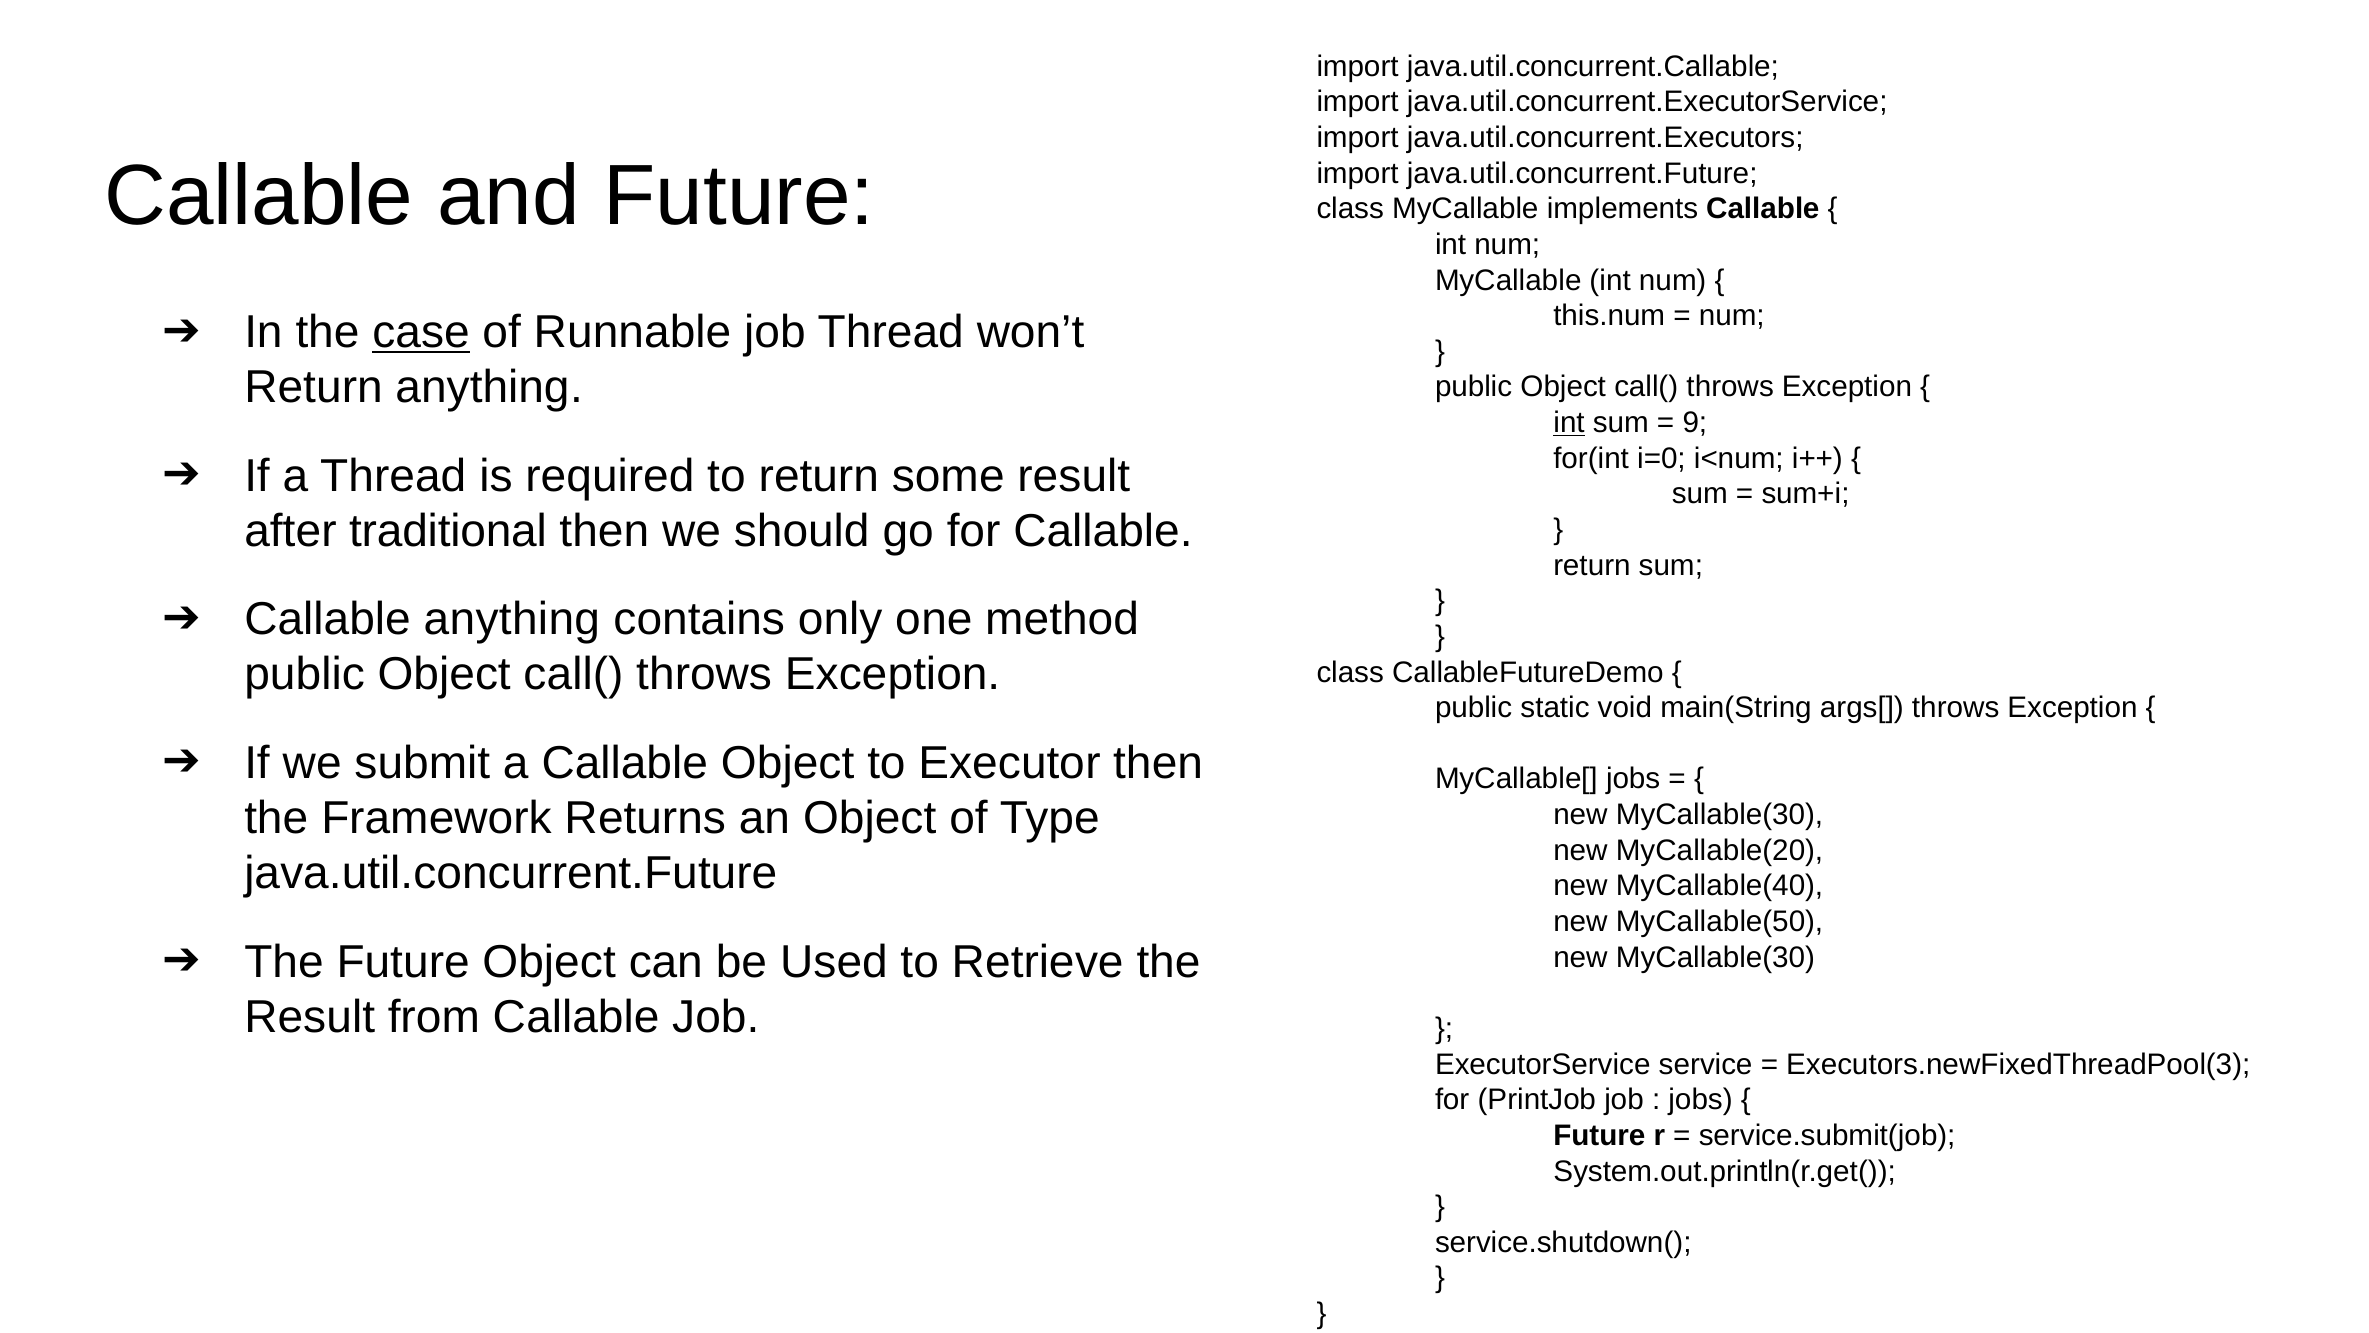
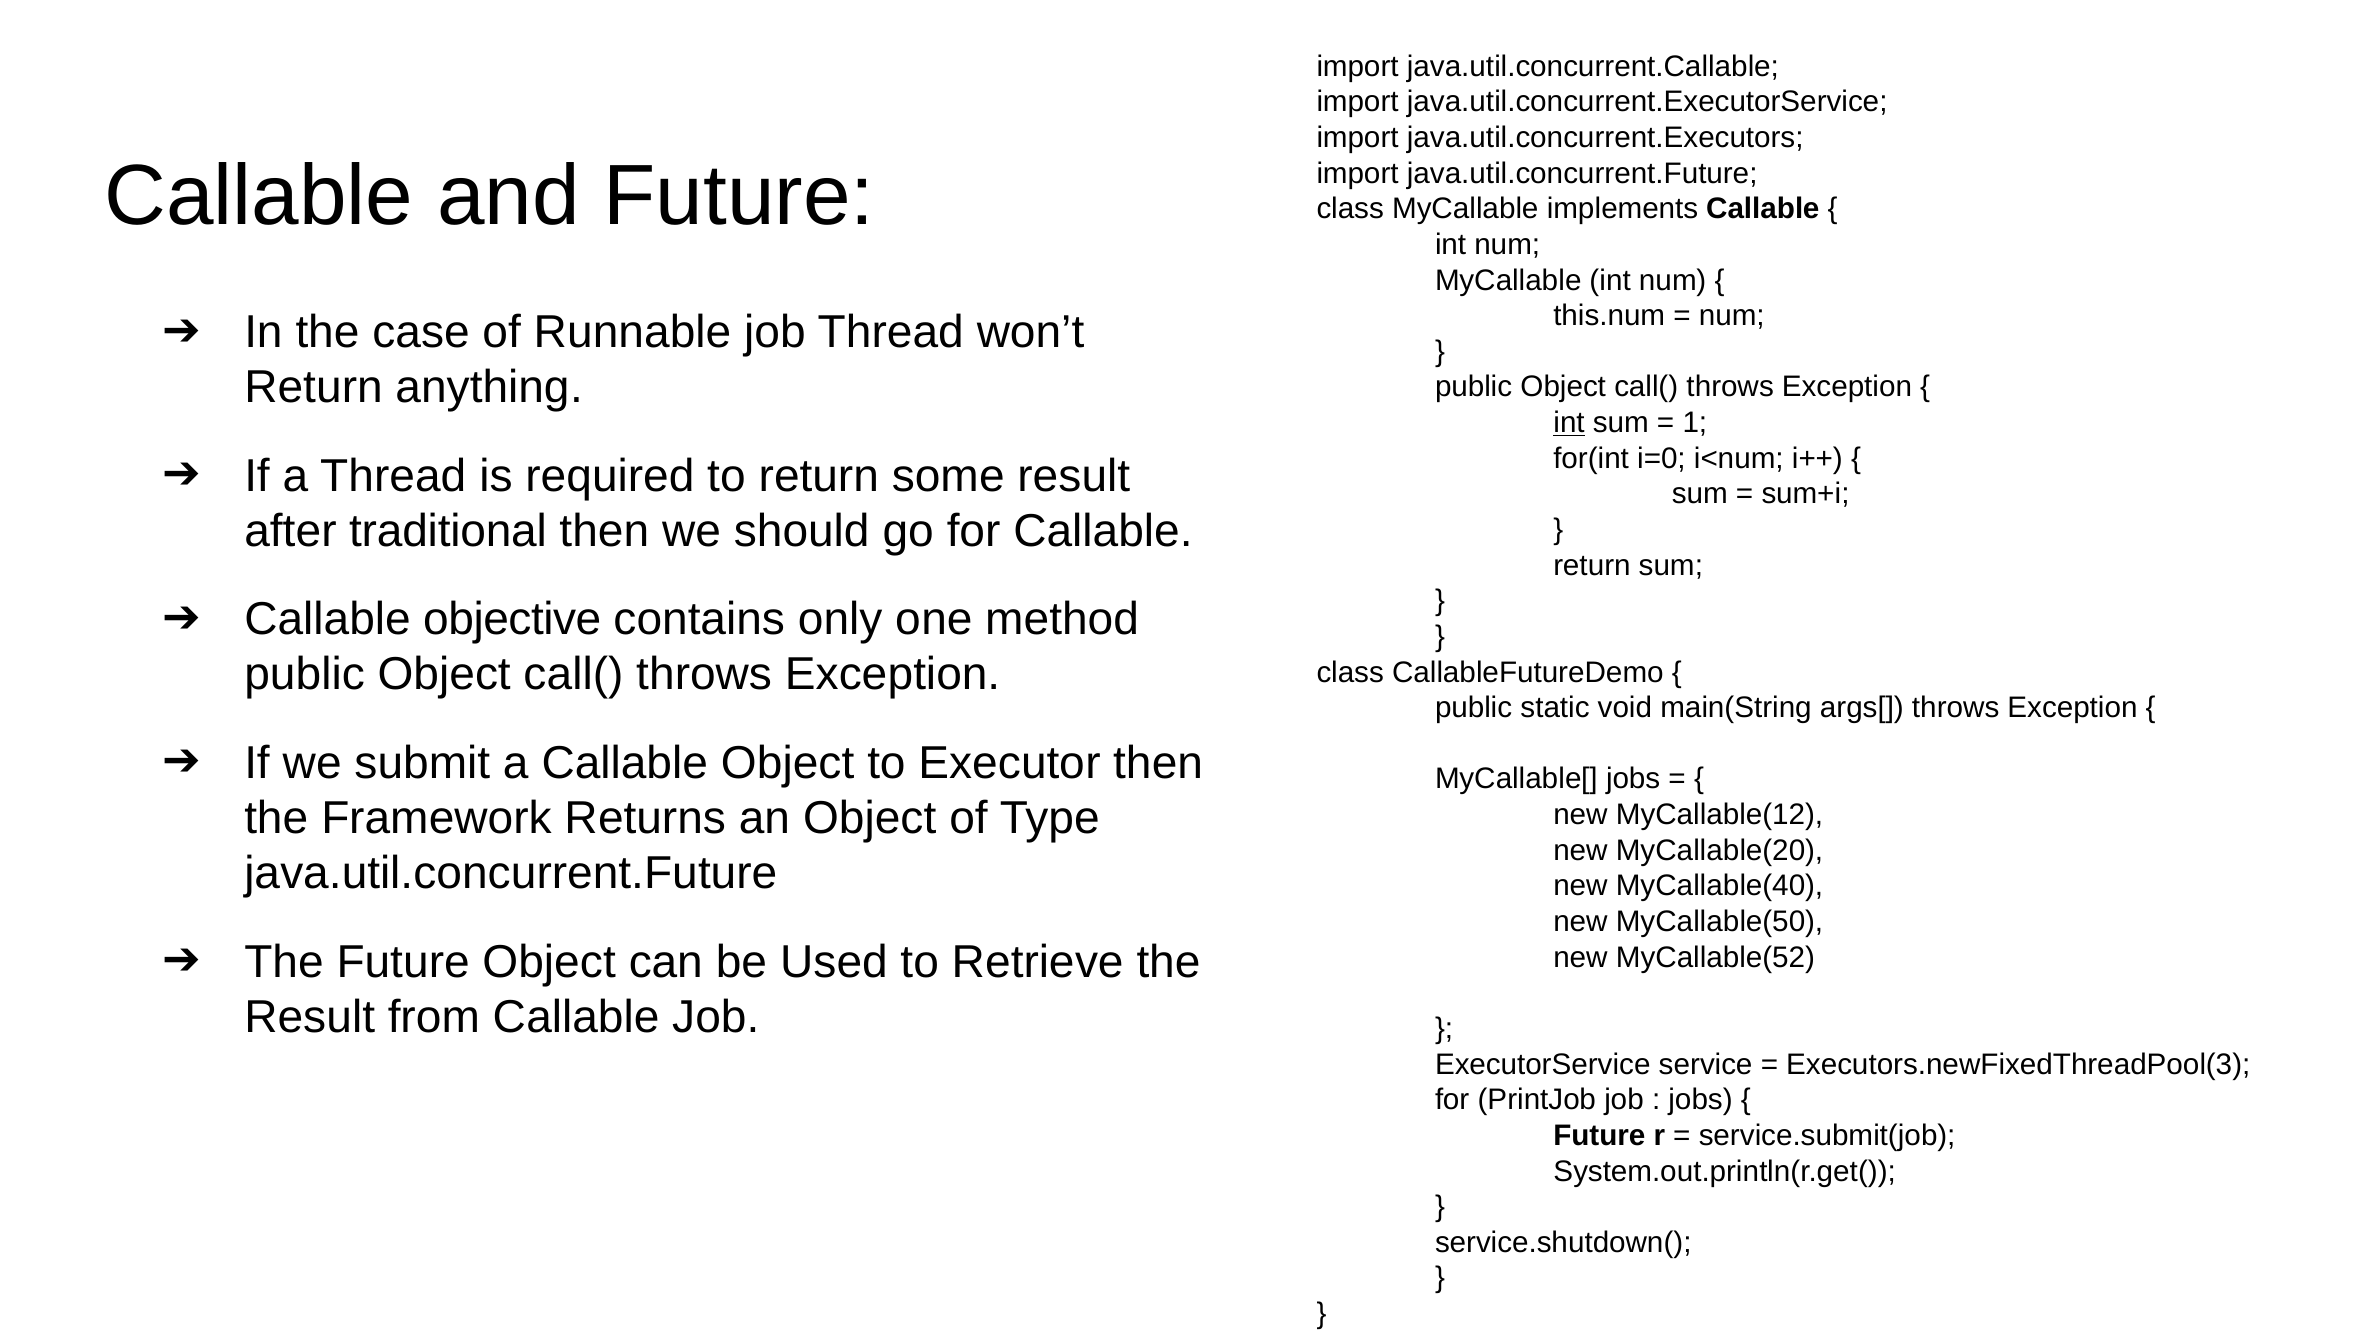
case underline: present -> none
9: 9 -> 1
Callable anything: anything -> objective
MyCallable(30 at (1720, 815): MyCallable(30 -> MyCallable(12
MyCallable(30 at (1715, 957): MyCallable(30 -> MyCallable(52
